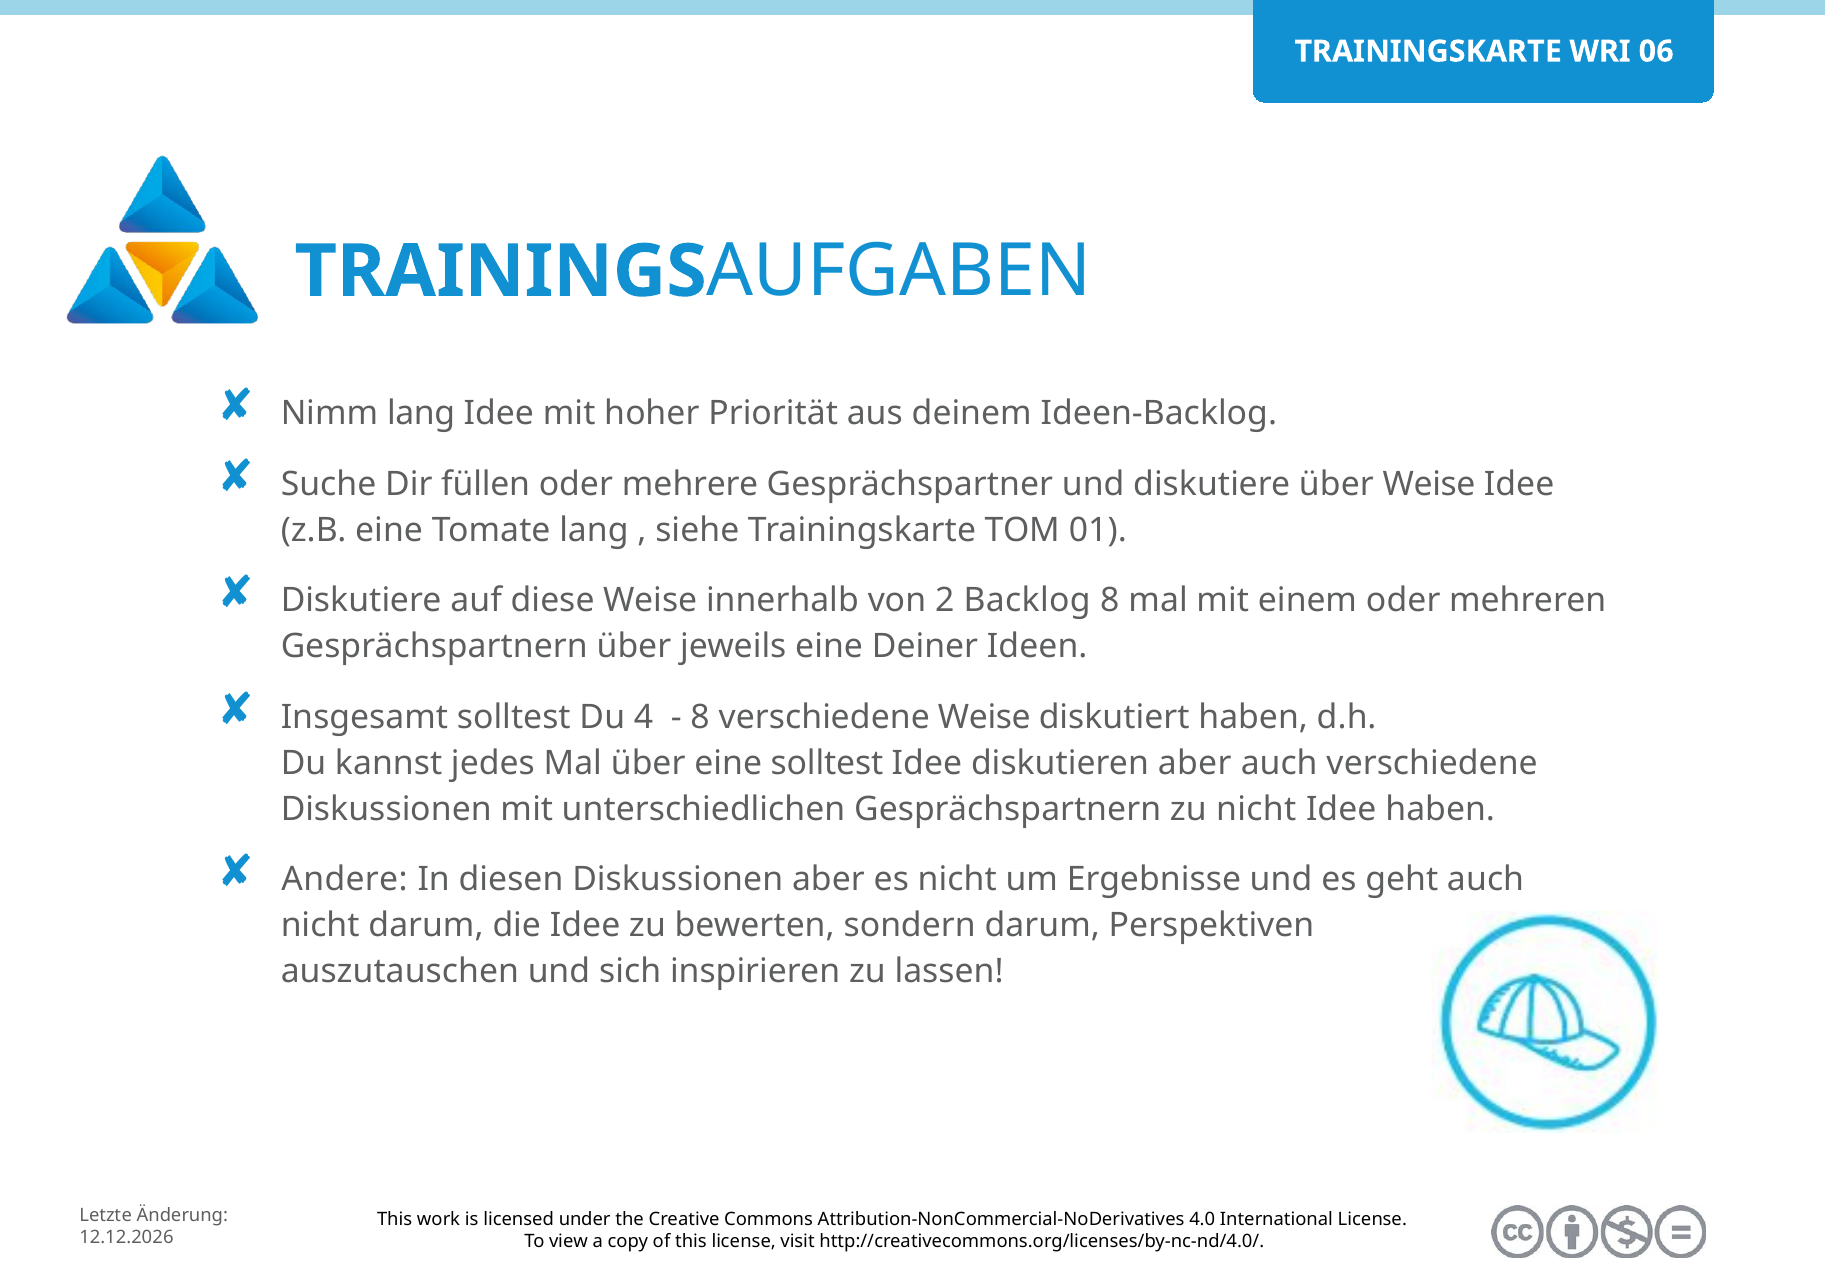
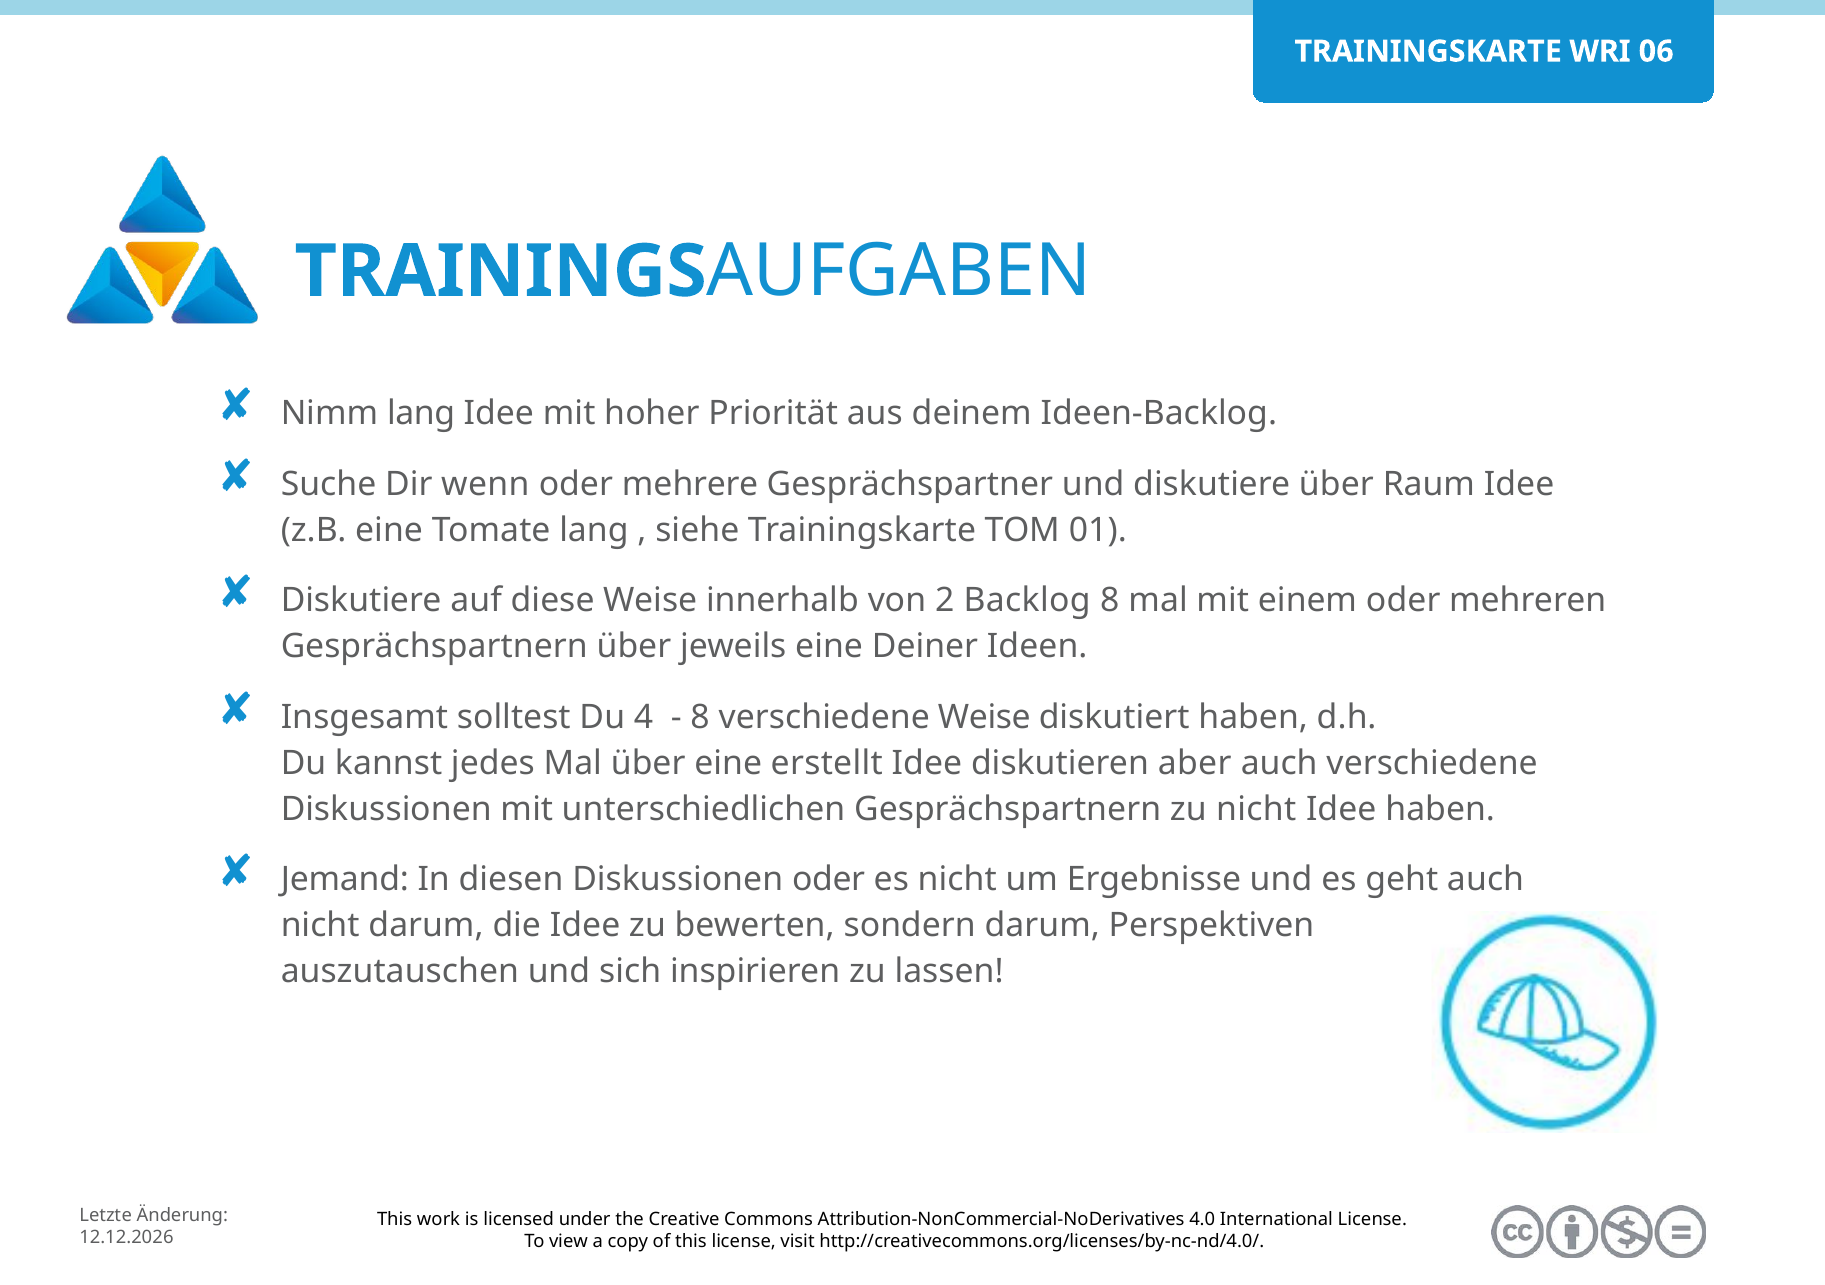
füllen: füllen -> wenn
über Weise: Weise -> Raum
eine solltest: solltest -> erstellt
Andere: Andere -> Jemand
Diskussionen aber: aber -> oder
